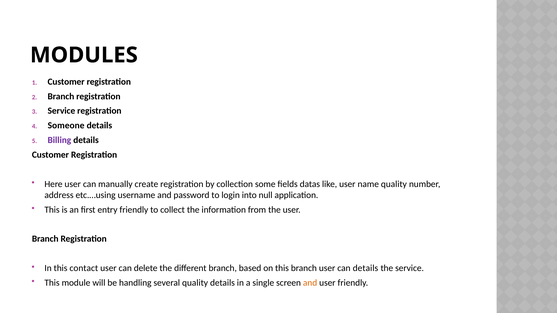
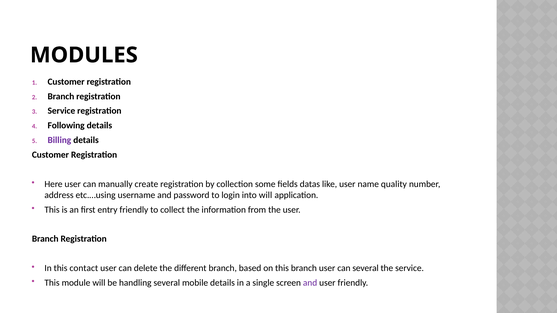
Someone: Someone -> Following
into null: null -> will
can details: details -> several
several quality: quality -> mobile
and at (310, 283) colour: orange -> purple
